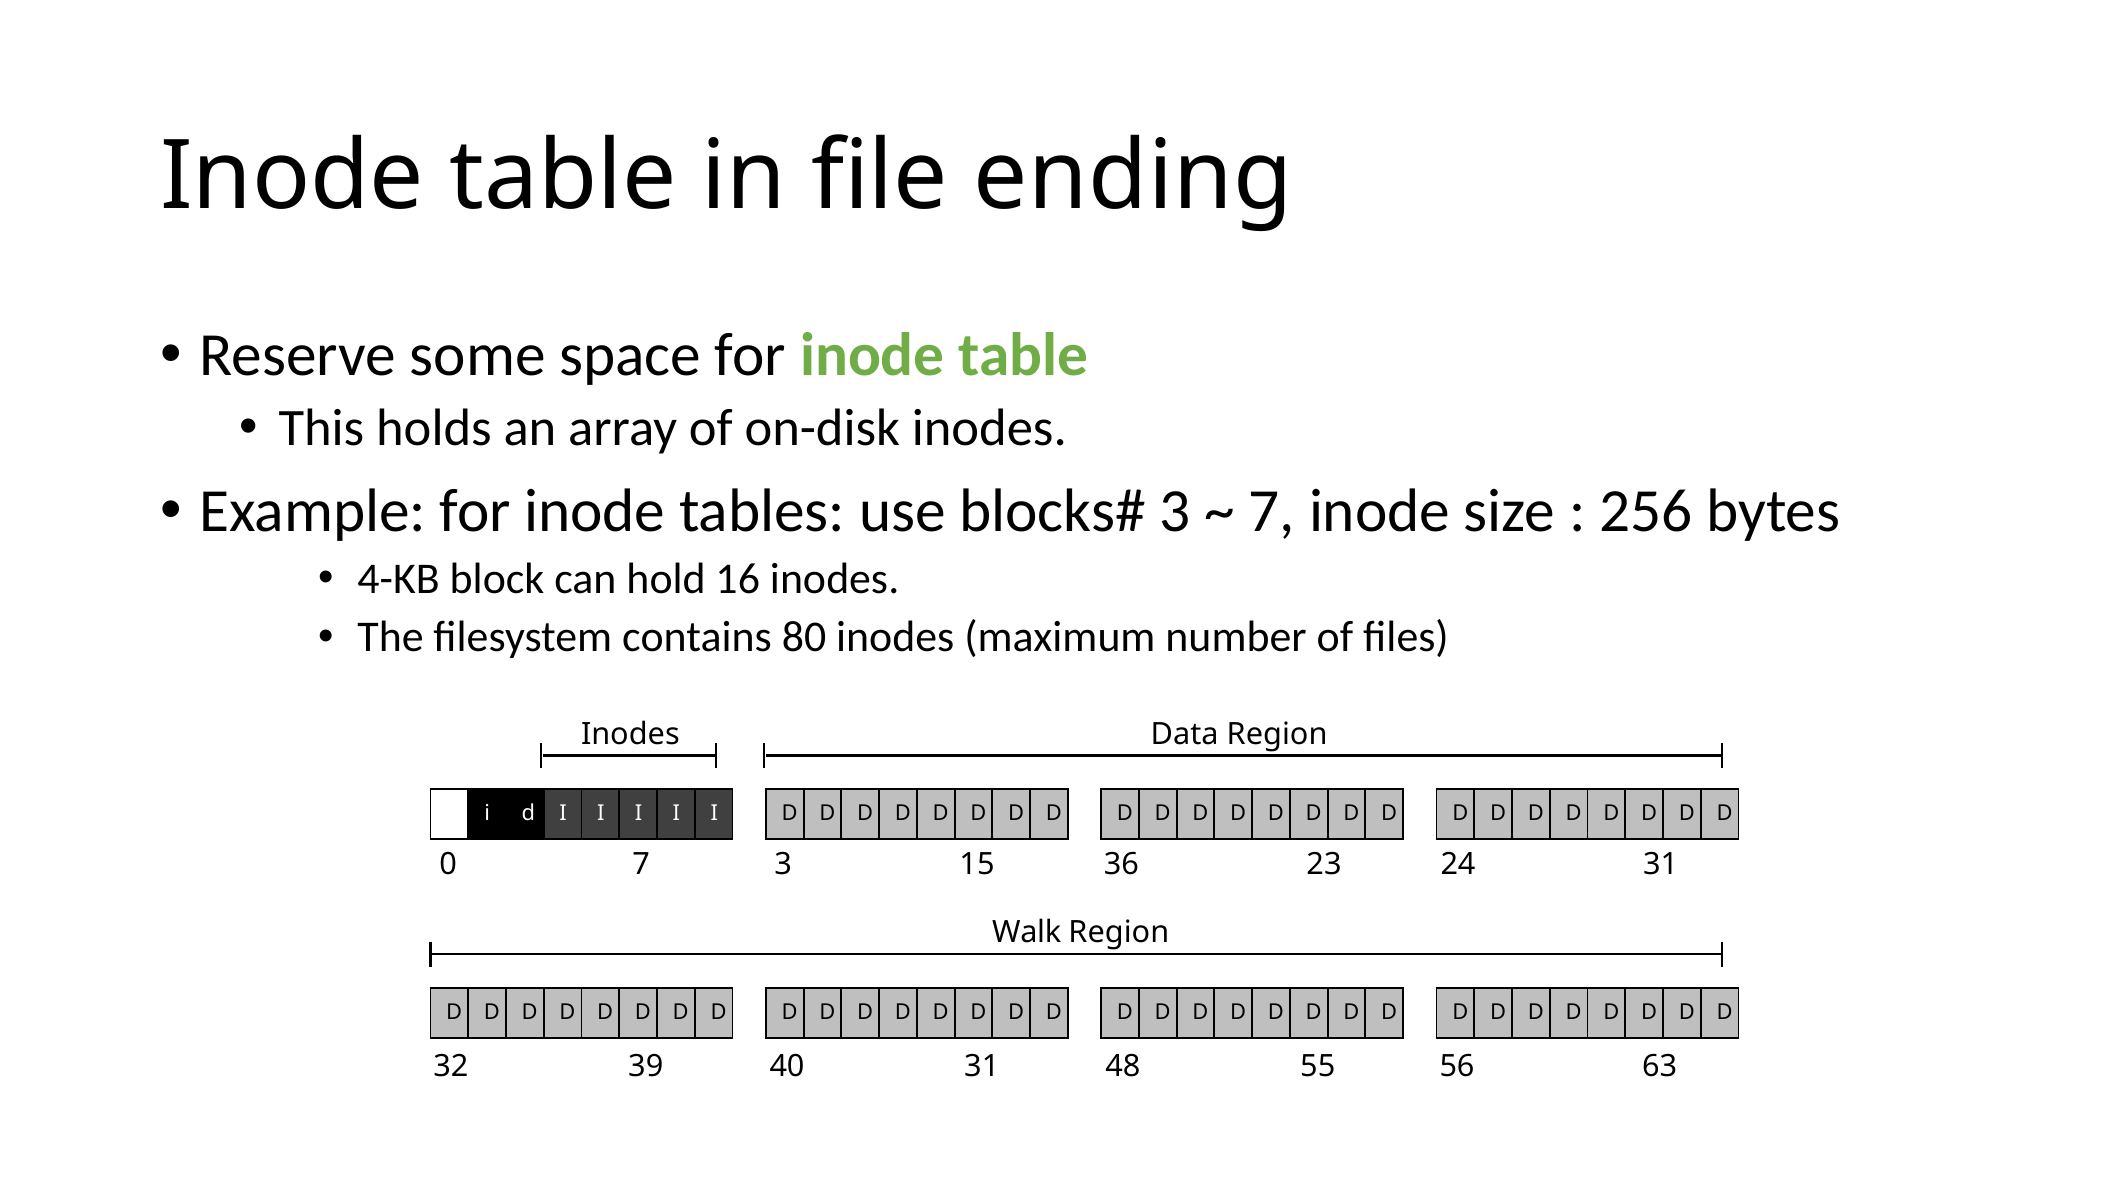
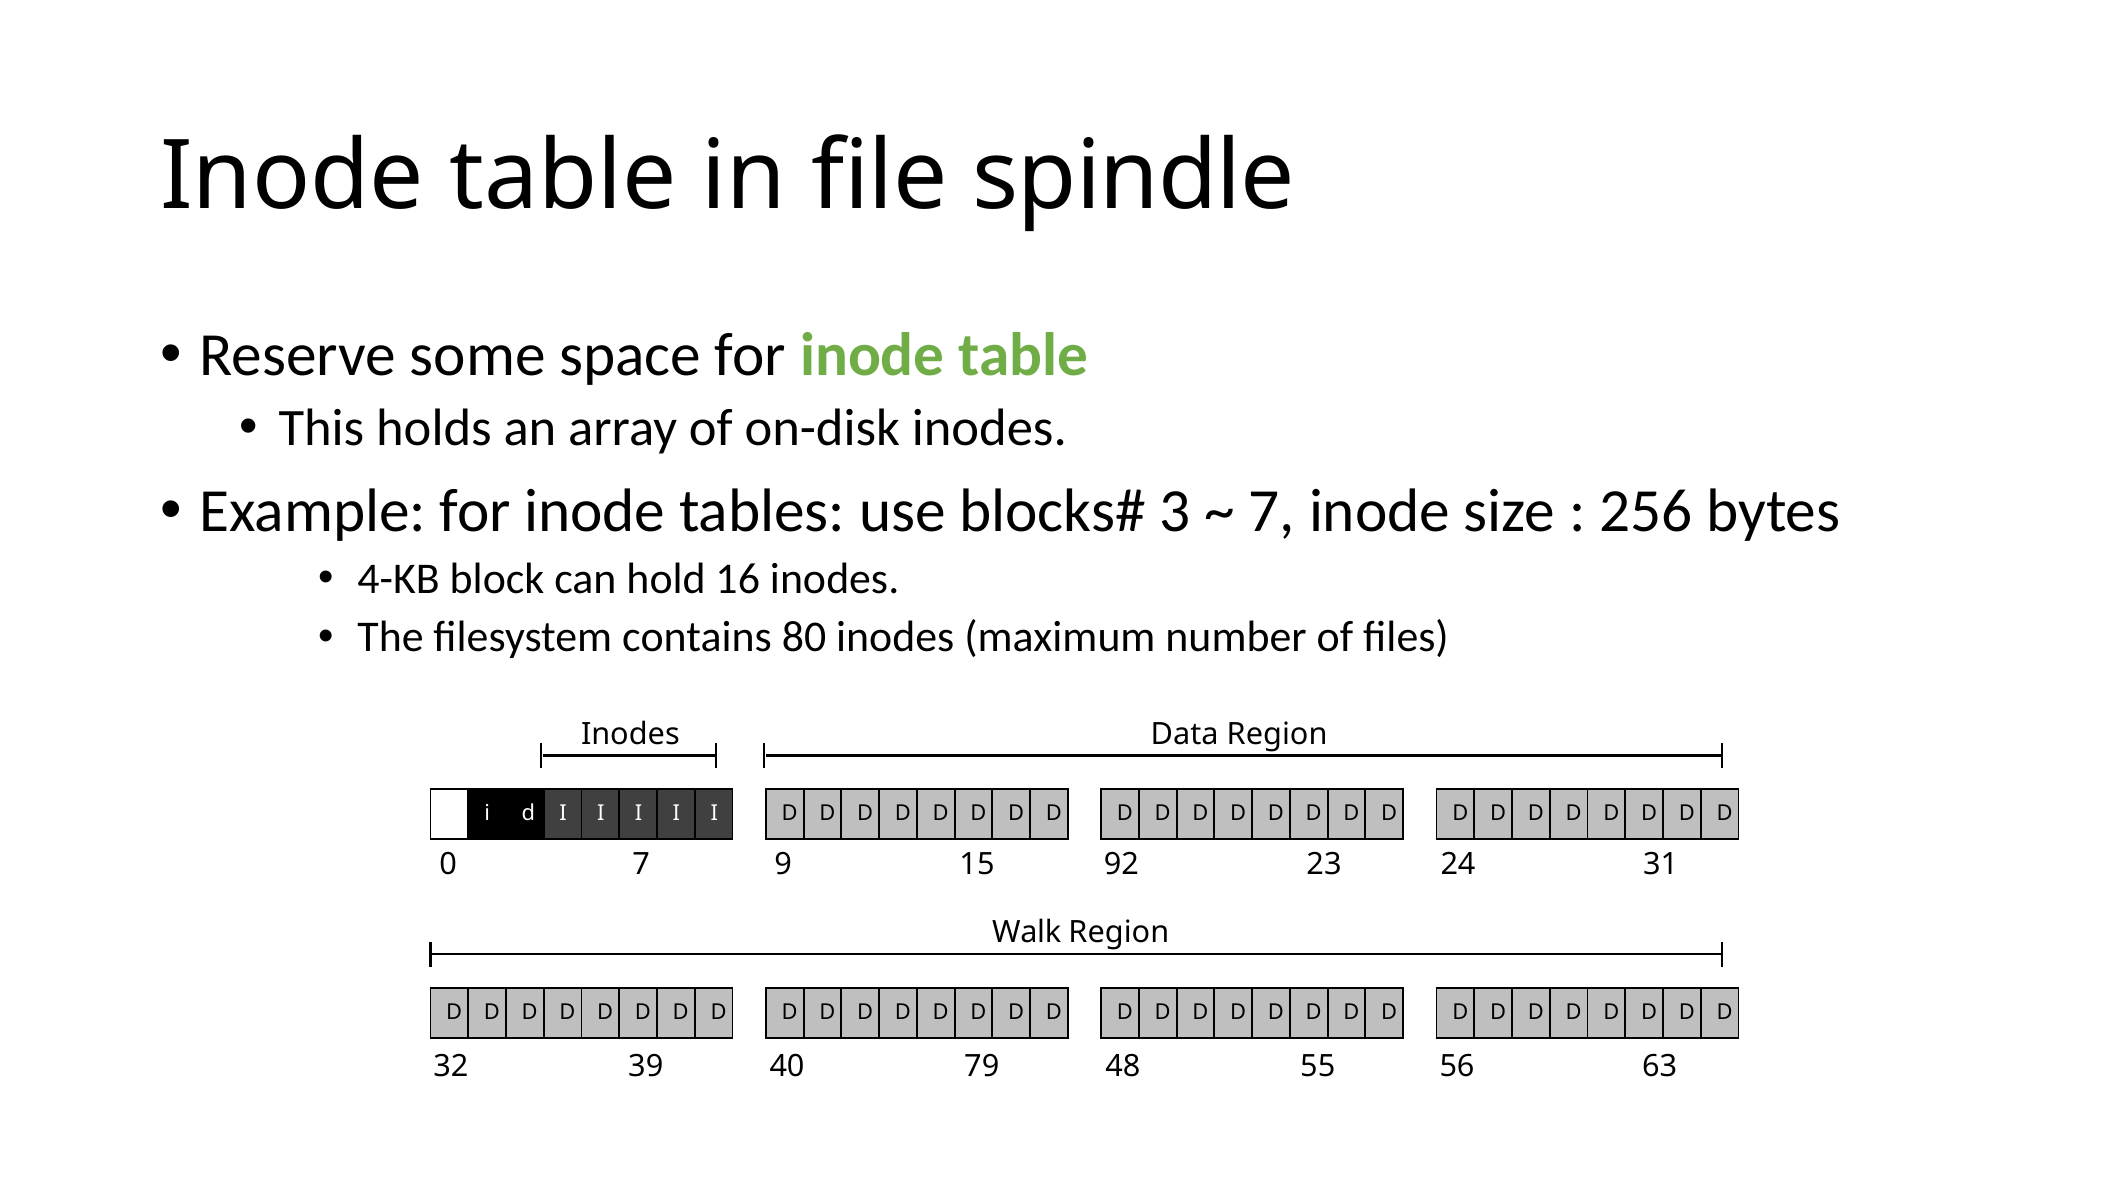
ending: ending -> spindle
7 3: 3 -> 9
36: 36 -> 92
40 31: 31 -> 79
